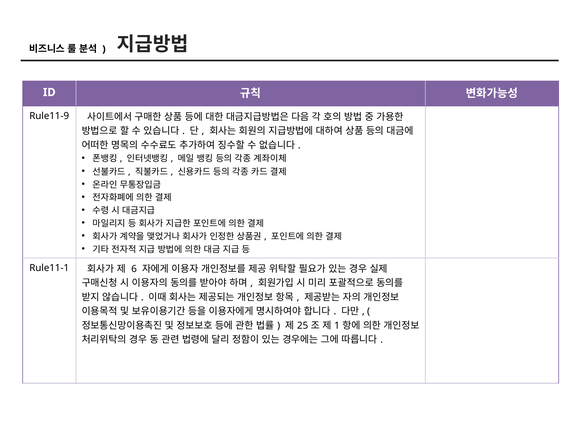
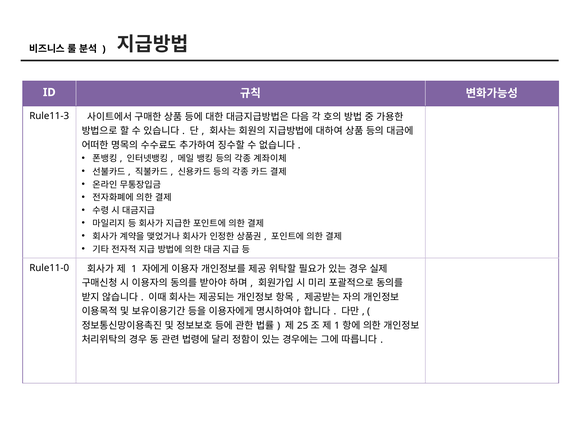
Rule11-9: Rule11-9 -> Rule11-3
Rule11-1: Rule11-1 -> Rule11-0
6 at (134, 269): 6 -> 1
